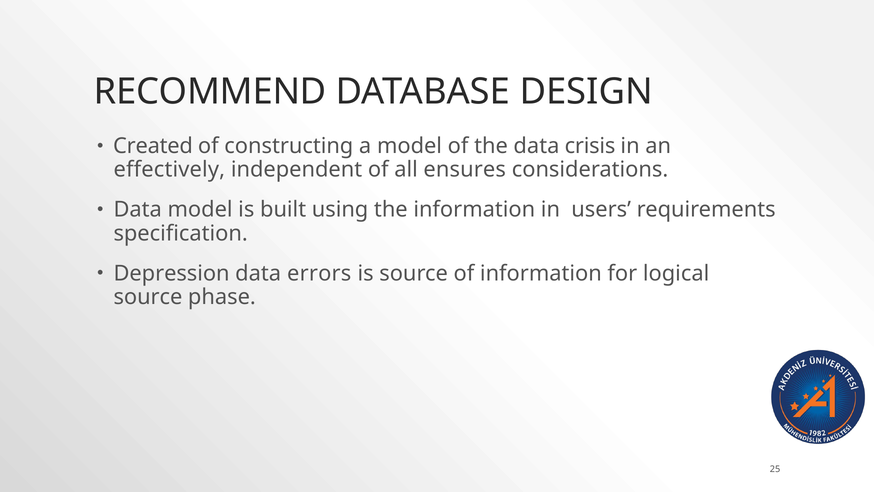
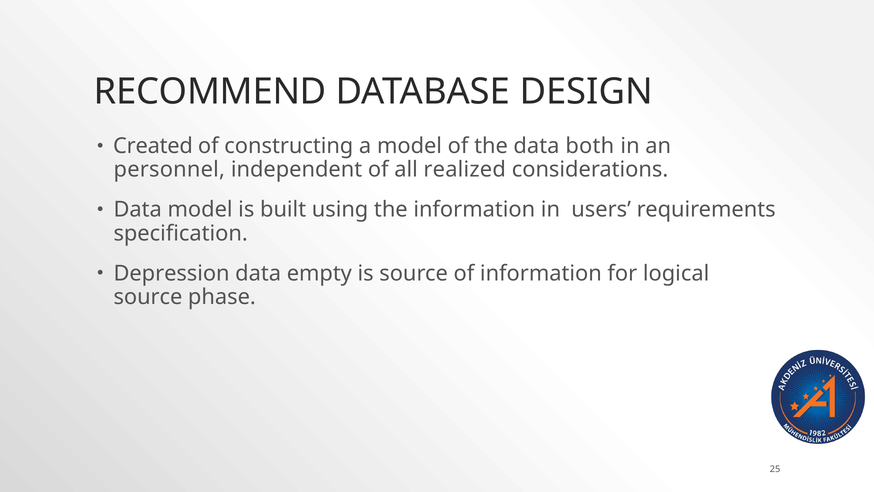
crisis: crisis -> both
effectively: effectively -> personnel
ensures: ensures -> realized
errors: errors -> empty
